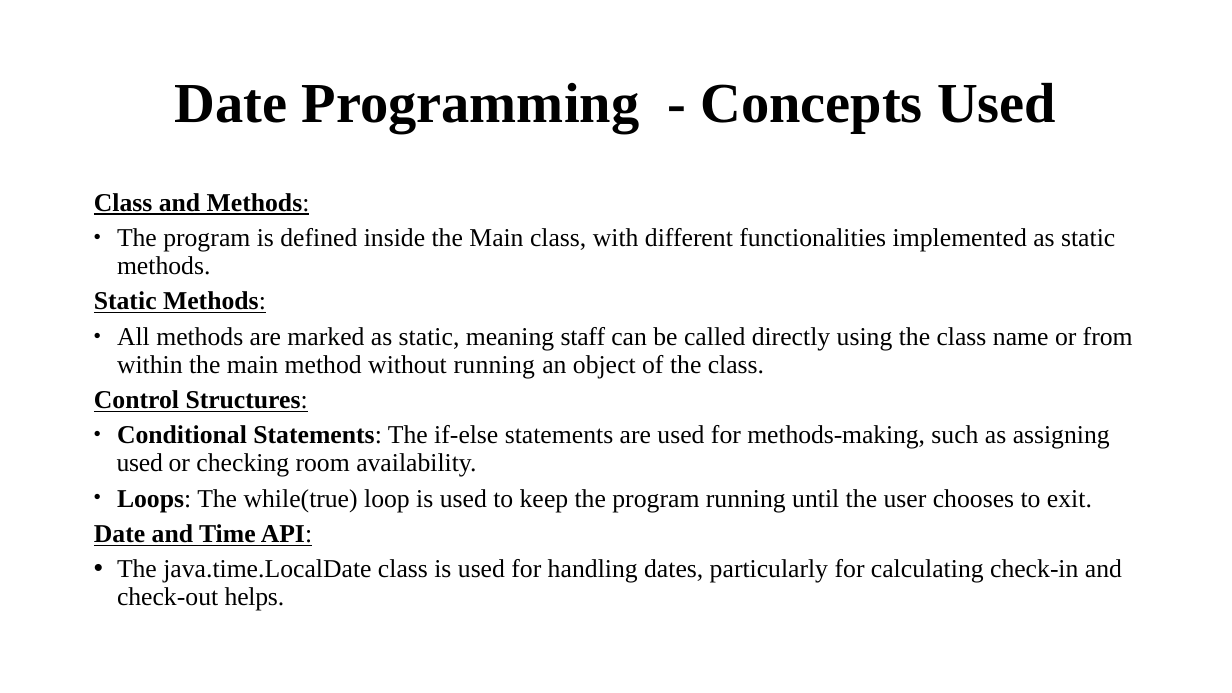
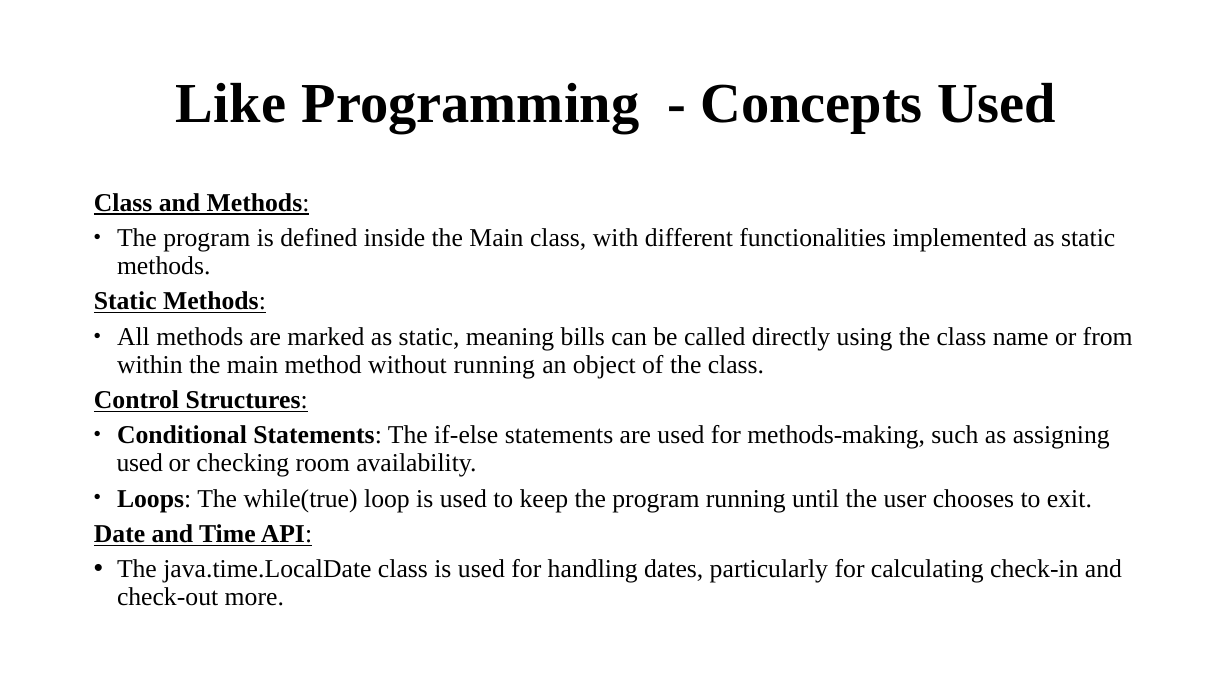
Date at (231, 103): Date -> Like
staff: staff -> bills
helps: helps -> more
